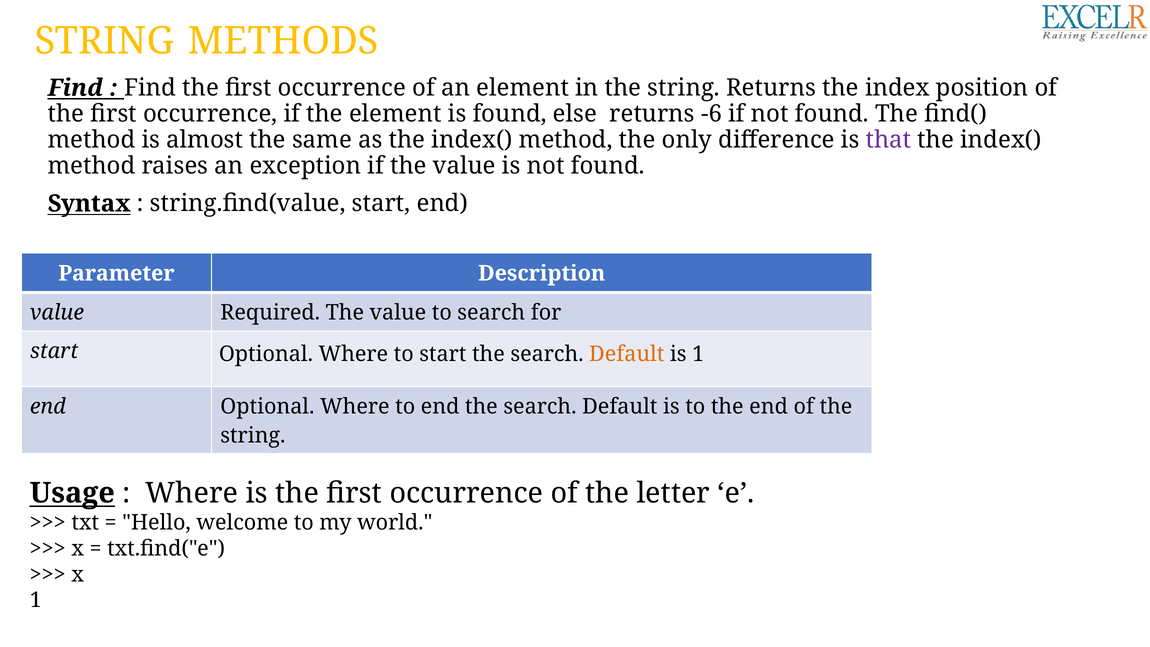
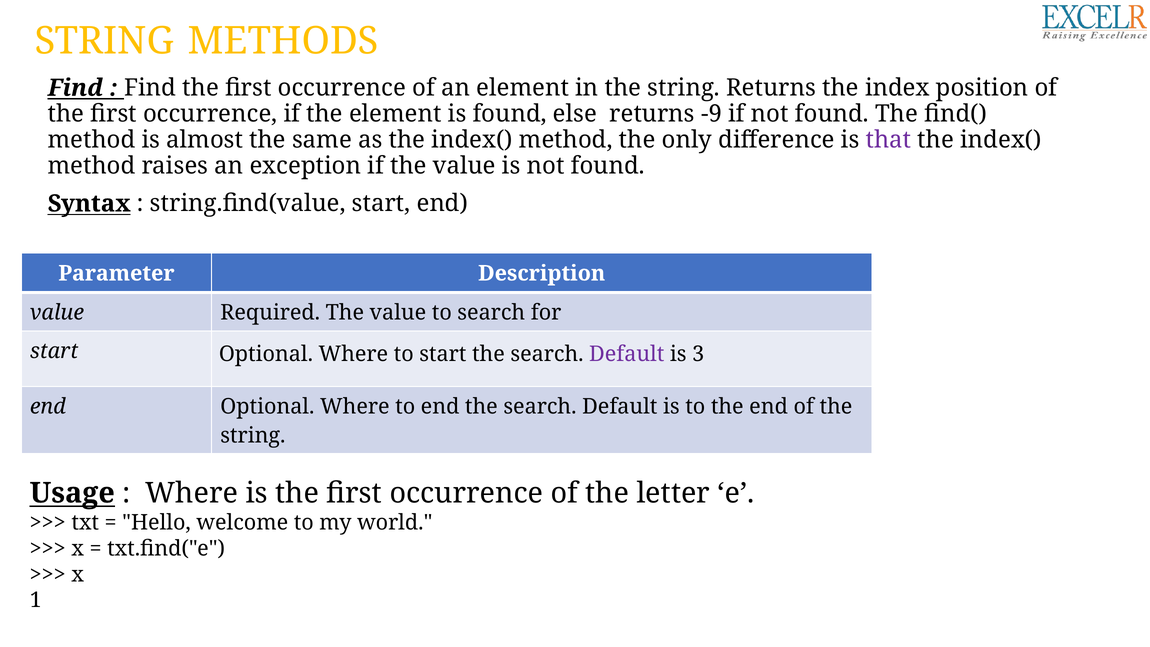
-6: -6 -> -9
Default at (627, 354) colour: orange -> purple
is 1: 1 -> 3
